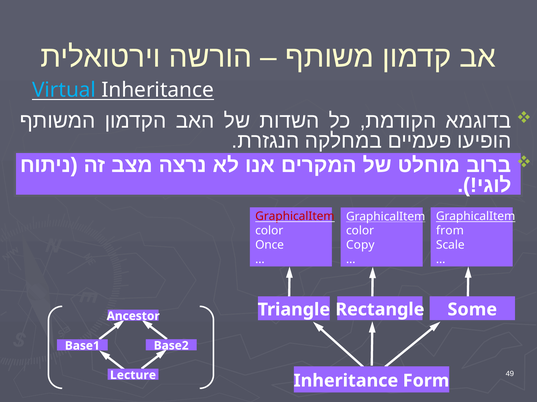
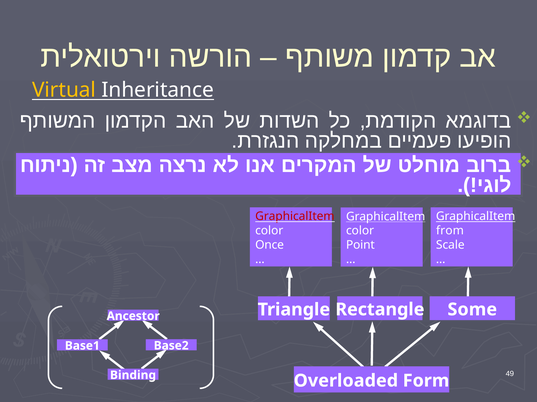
Virtual colour: light blue -> yellow
Copy: Copy -> Point
Lecture: Lecture -> Binding
Inheritance at (346, 381): Inheritance -> Overloaded
